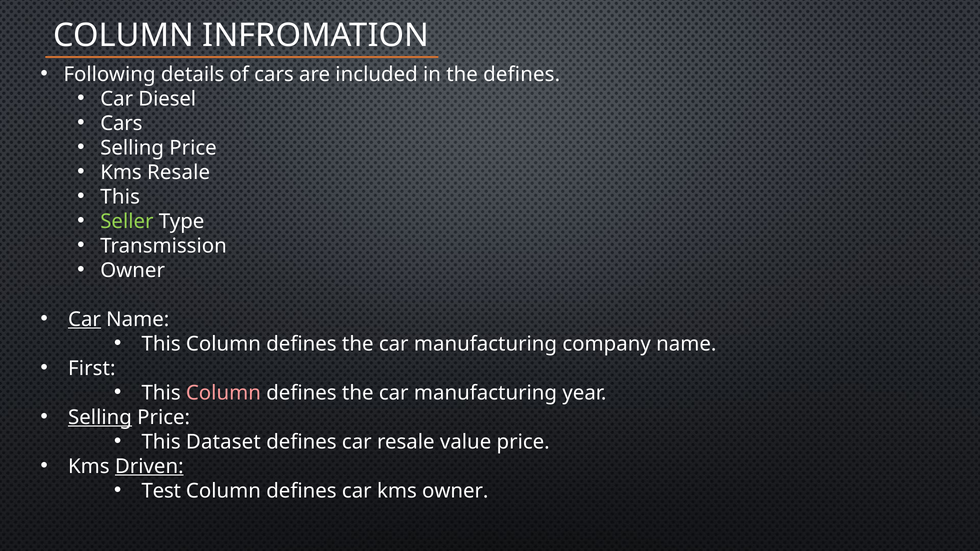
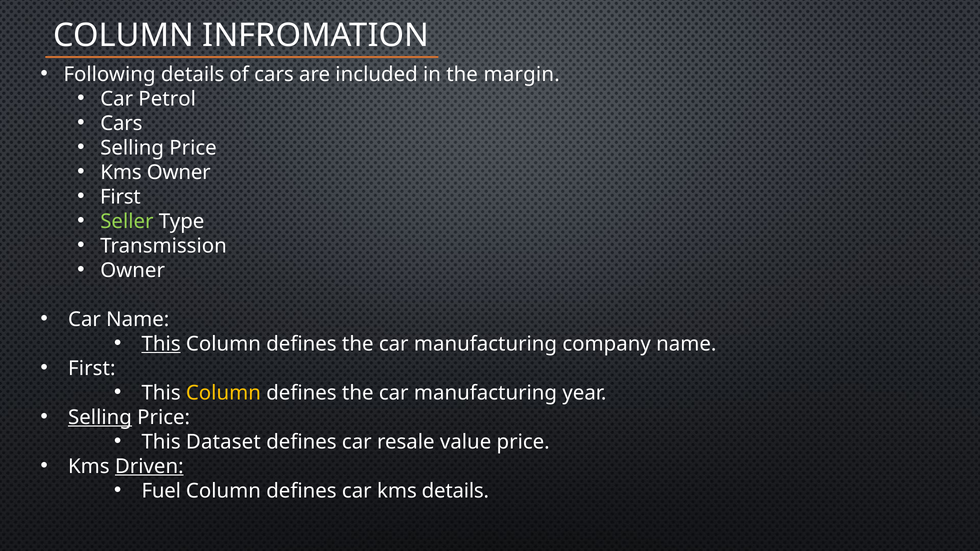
the defines: defines -> margin
Diesel: Diesel -> Petrol
Kms Resale: Resale -> Owner
This at (120, 197): This -> First
Car at (85, 319) underline: present -> none
This at (161, 344) underline: none -> present
Column at (223, 393) colour: pink -> yellow
Test: Test -> Fuel
kms owner: owner -> details
